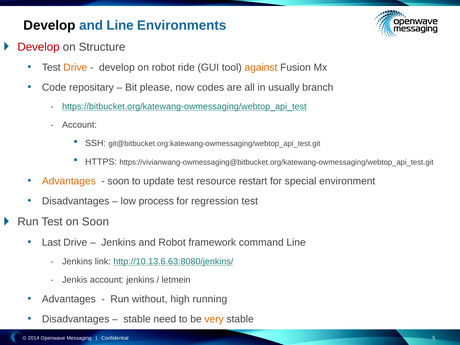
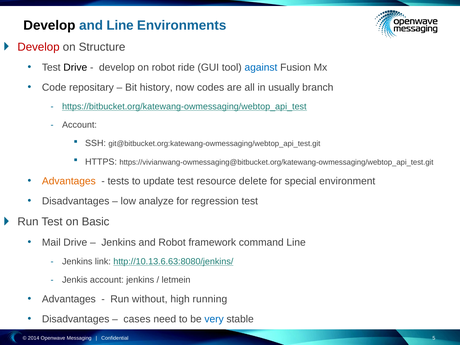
Drive at (75, 68) colour: orange -> black
against colour: orange -> blue
please: please -> history
soon at (118, 181): soon -> tests
restart: restart -> delete
process: process -> analyze
on Soon: Soon -> Basic
Last: Last -> Mail
stable at (137, 319): stable -> cases
very colour: orange -> blue
